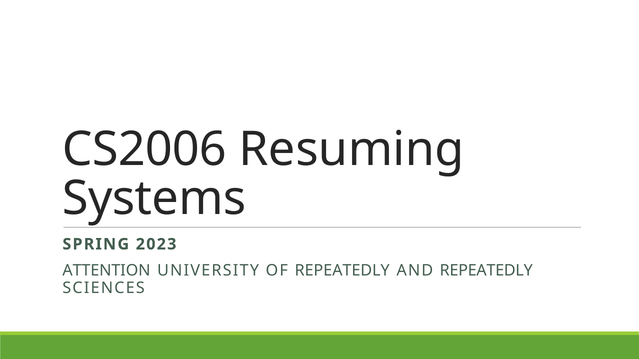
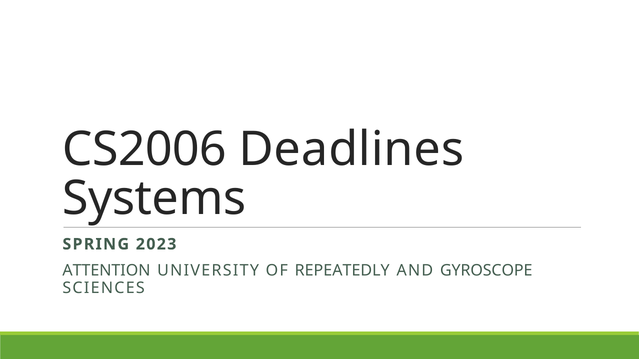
Resuming: Resuming -> Deadlines
AND REPEATEDLY: REPEATEDLY -> GYROSCOPE
